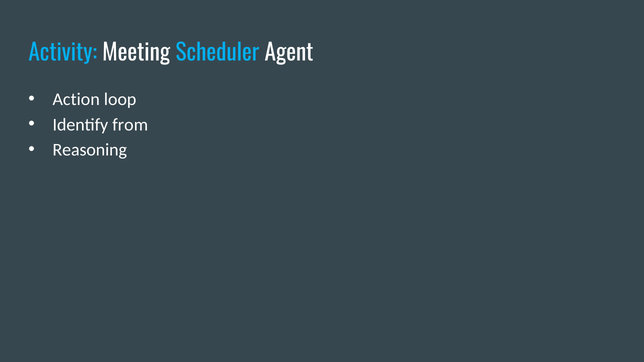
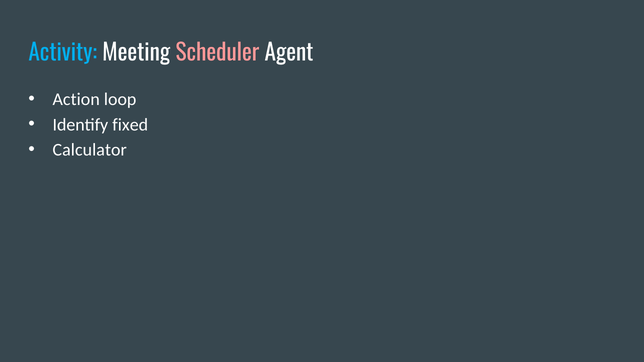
Scheduler colour: light blue -> pink
from: from -> fixed
Reasoning: Reasoning -> Calculator
